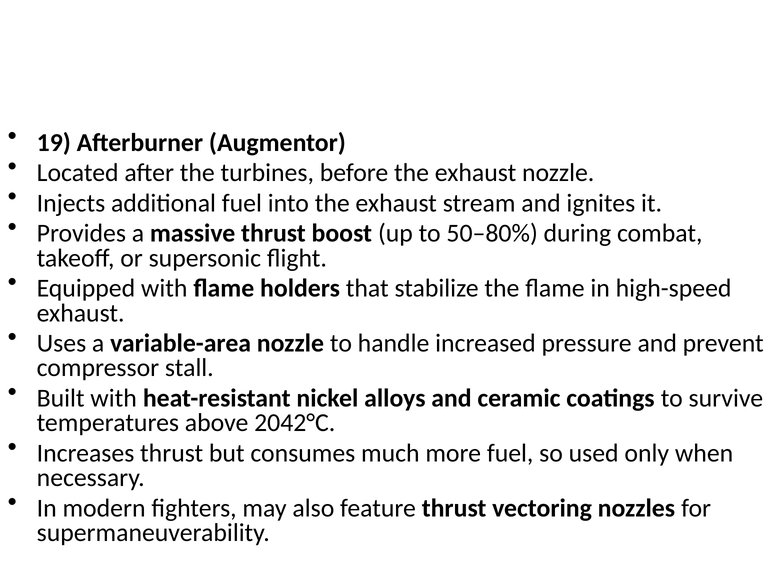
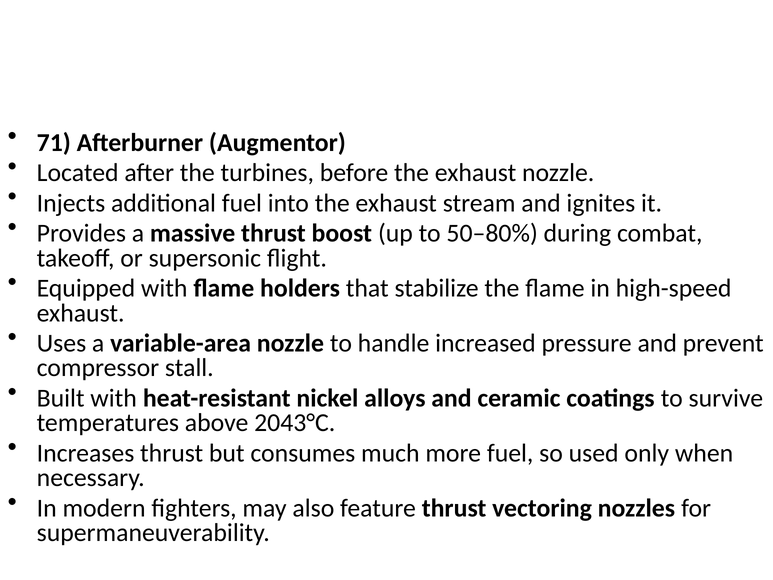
19: 19 -> 71
2042°C: 2042°C -> 2043°C
